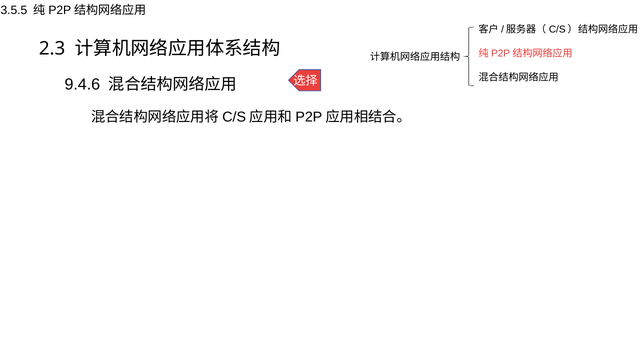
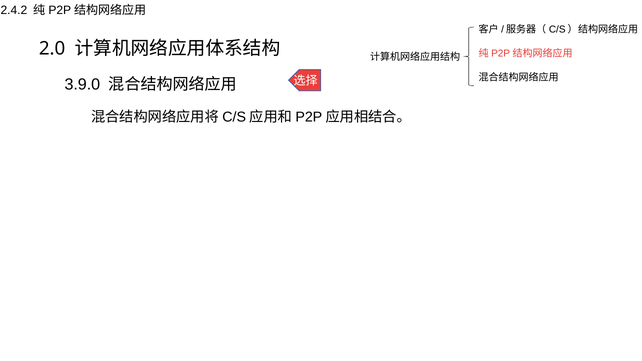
3.5.5: 3.5.5 -> 2.4.2
2.3: 2.3 -> 2.0
9.4.6: 9.4.6 -> 3.9.0
